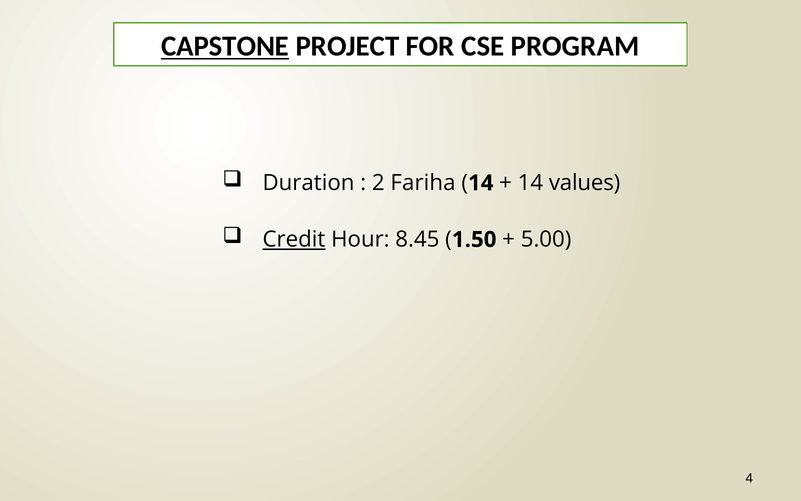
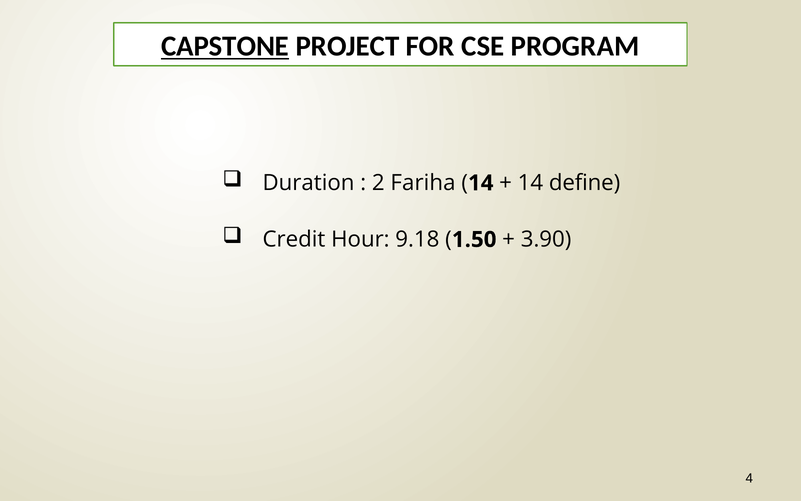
values: values -> define
Credit underline: present -> none
8.45: 8.45 -> 9.18
5.00: 5.00 -> 3.90
